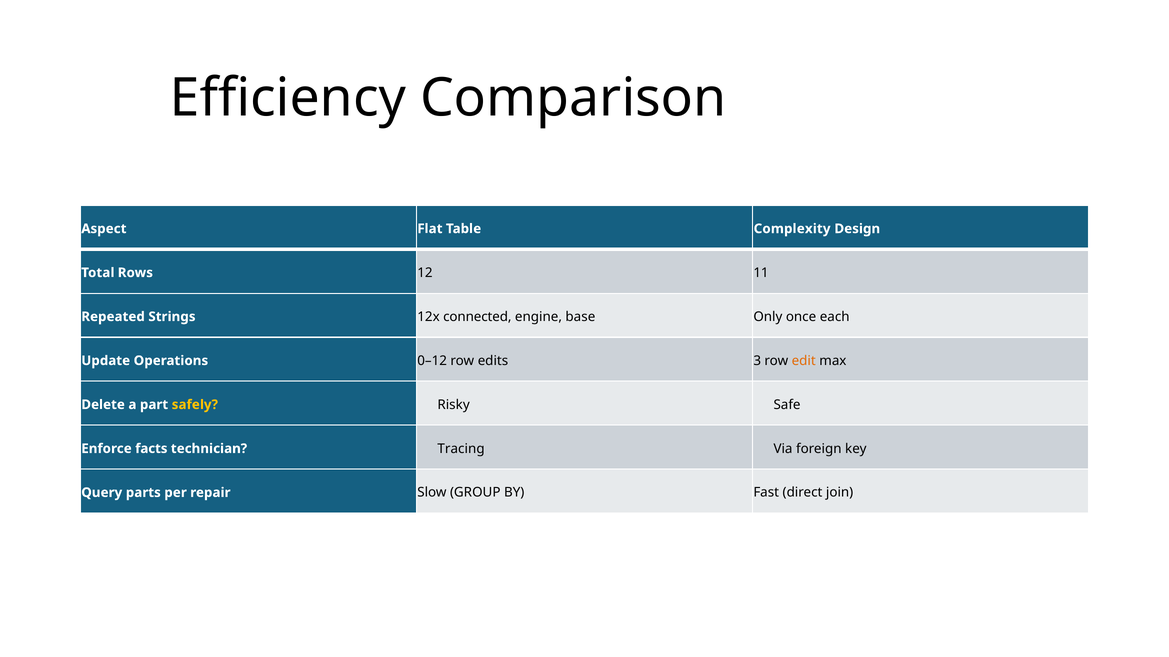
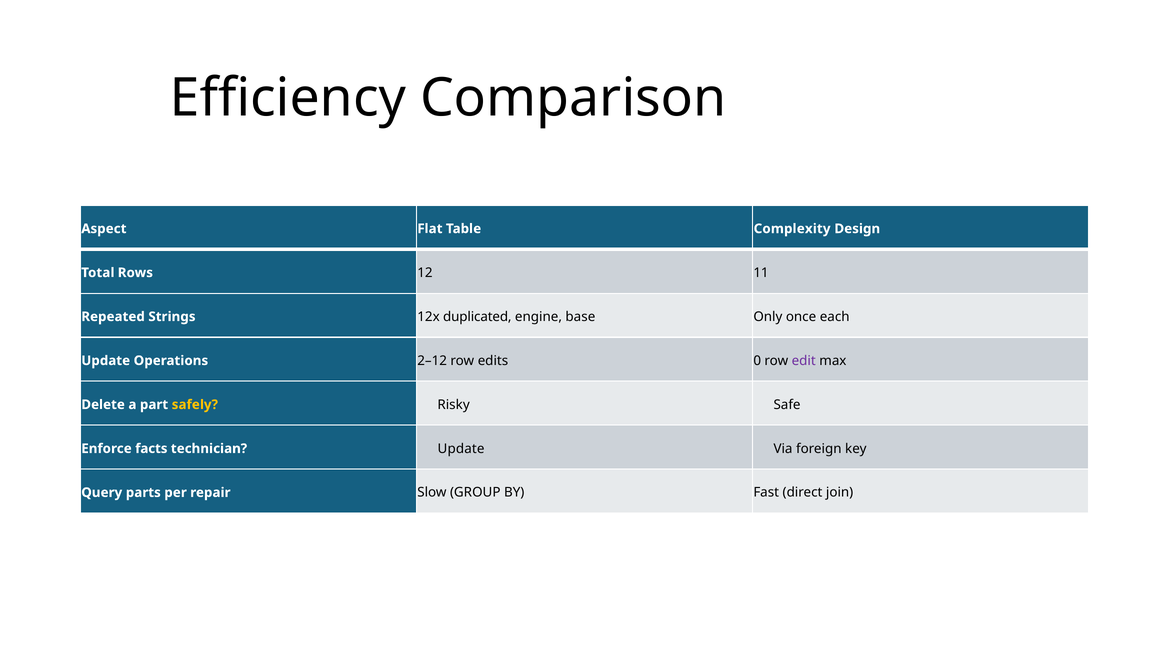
connected: connected -> duplicated
0–12: 0–12 -> 2–12
3: 3 -> 0
edit colour: orange -> purple
Tracing at (461, 449): Tracing -> Update
